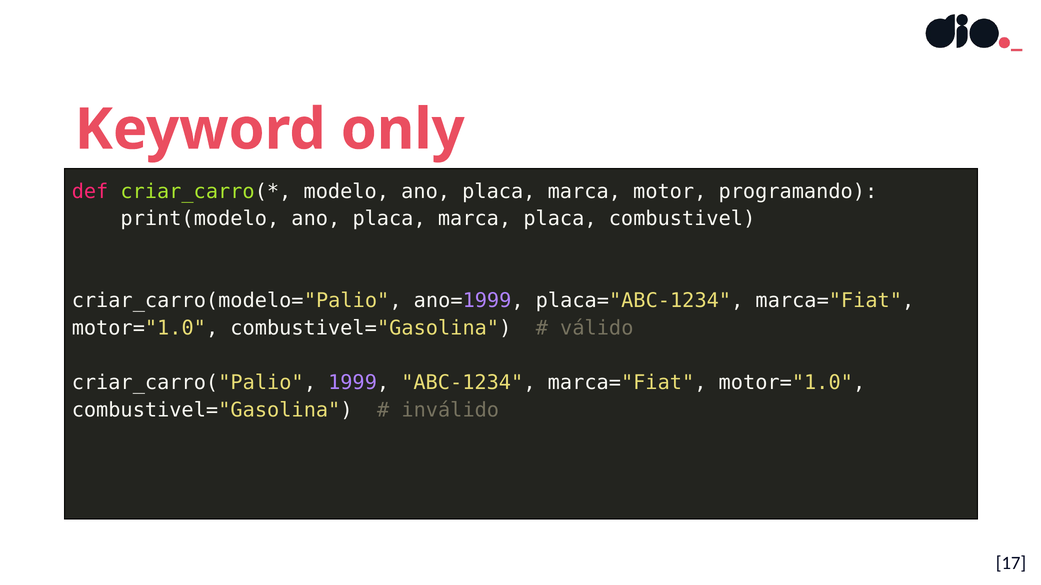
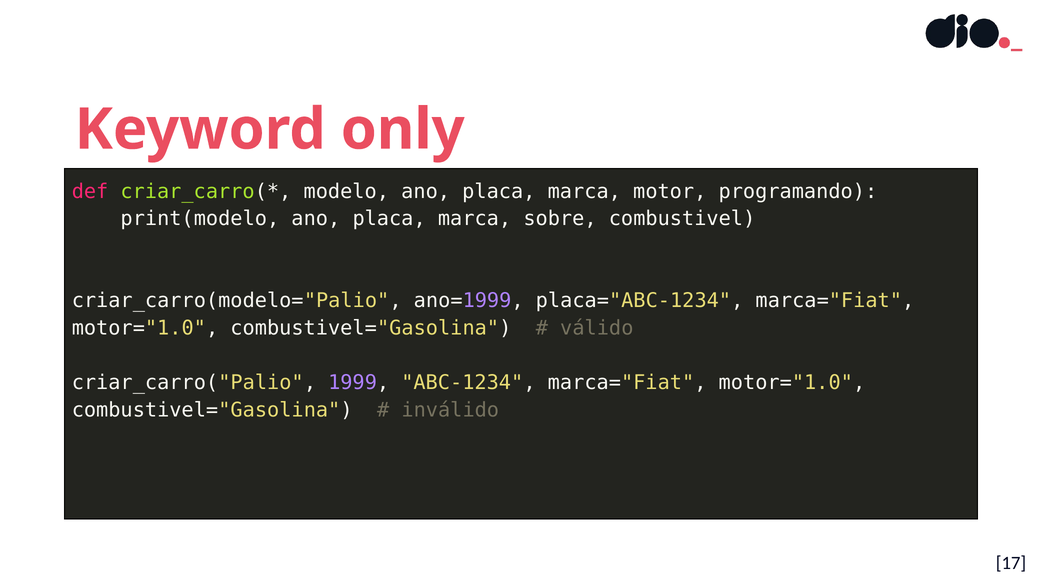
marca placa: placa -> sobre
